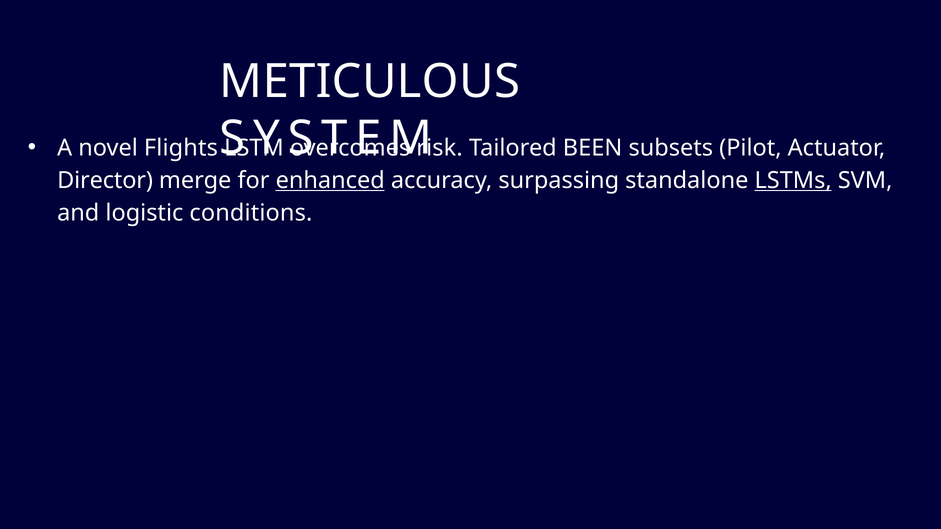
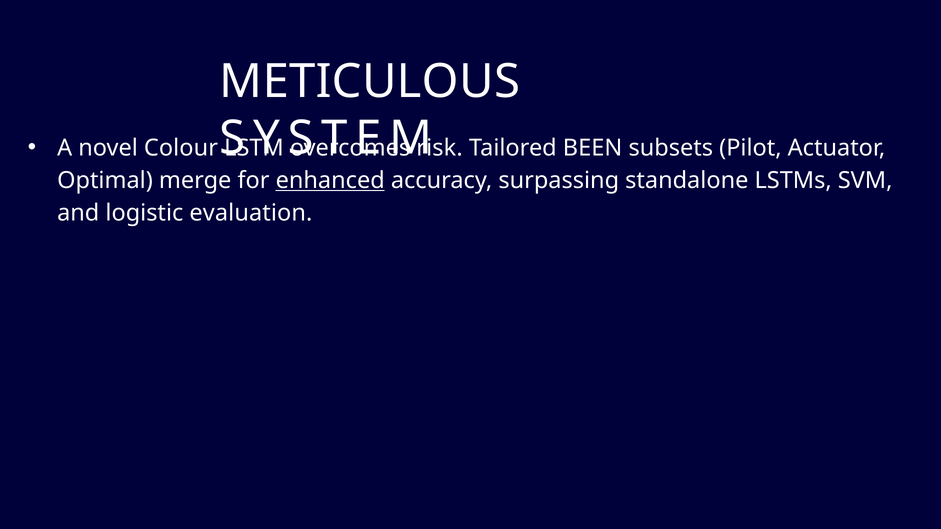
Flights: Flights -> Colour
Director: Director -> Optimal
LSTMs underline: present -> none
conditions: conditions -> evaluation
